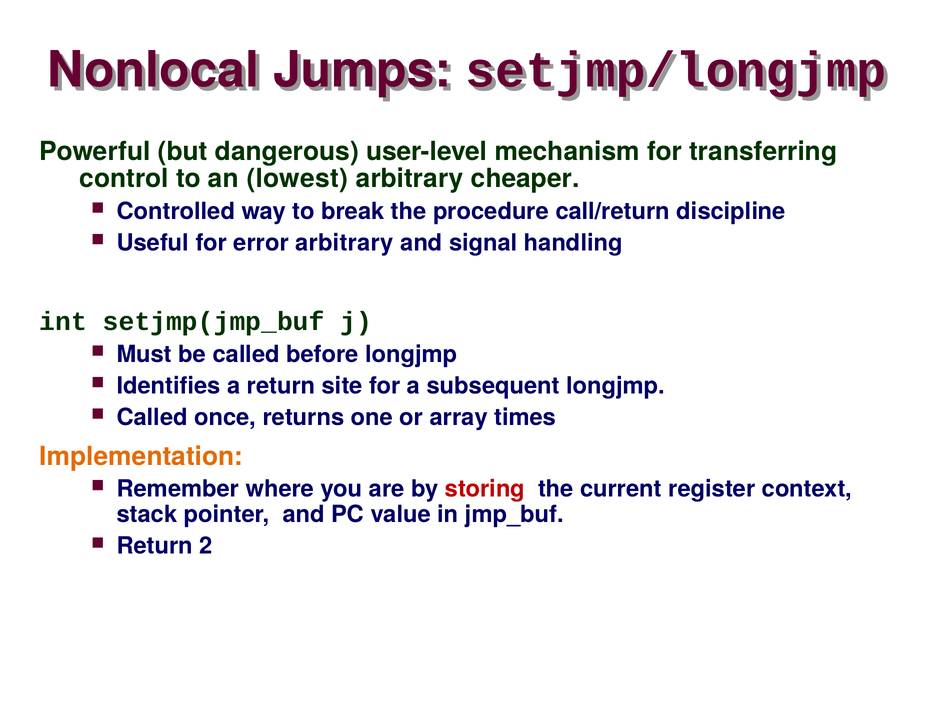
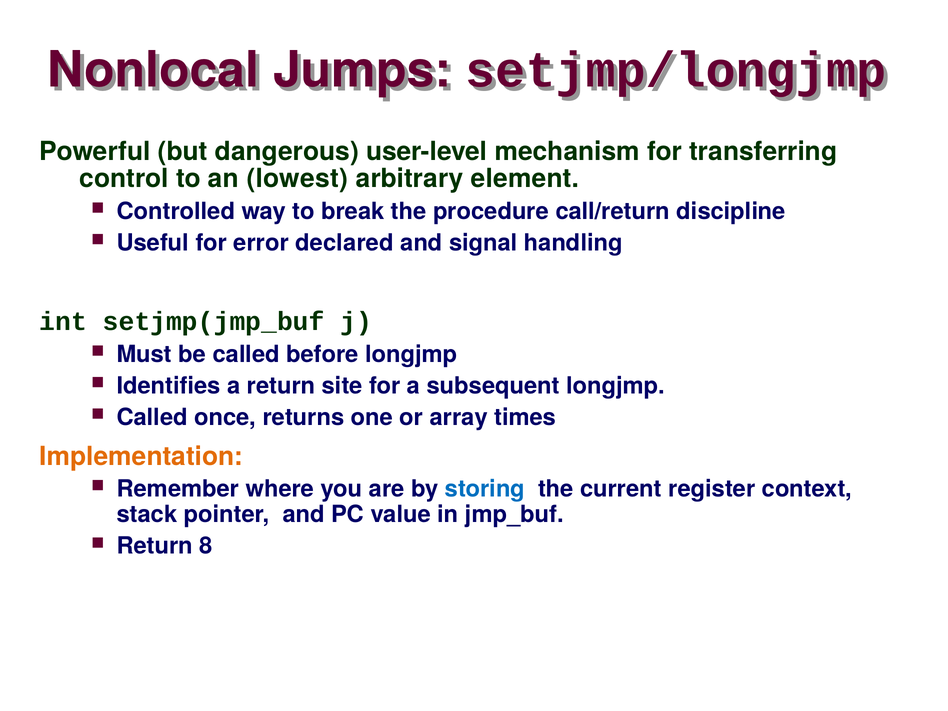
cheaper: cheaper -> element
error arbitrary: arbitrary -> declared
storing colour: red -> blue
2: 2 -> 8
